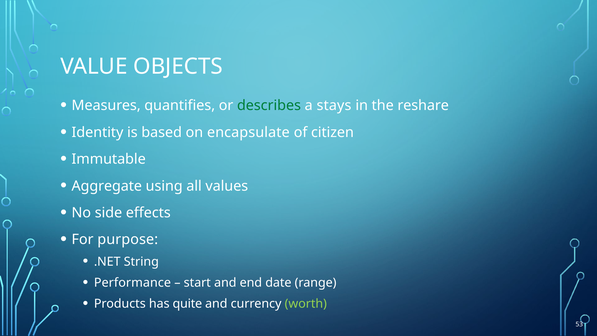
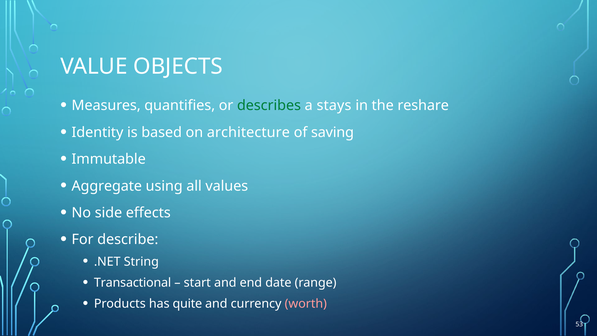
encapsulate: encapsulate -> architecture
citizen: citizen -> saving
purpose: purpose -> describe
Performance: Performance -> Transactional
worth colour: light green -> pink
